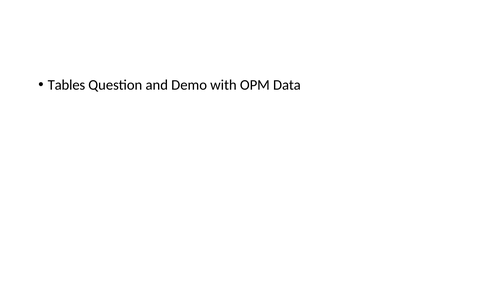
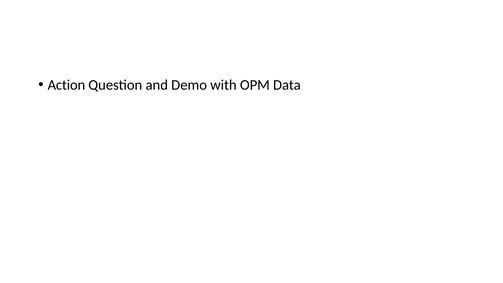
Tables: Tables -> Action
